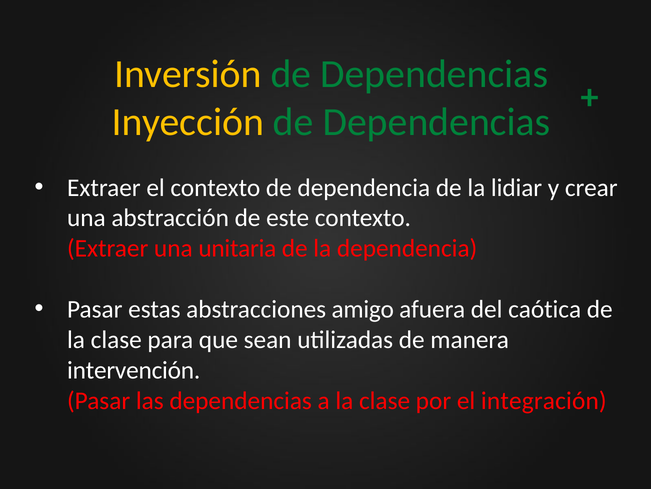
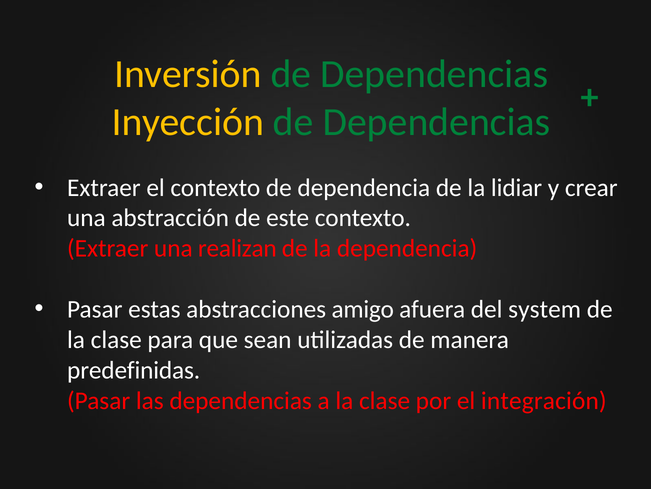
unitaria: unitaria -> realizan
caótica: caótica -> system
intervención: intervención -> predefinidas
